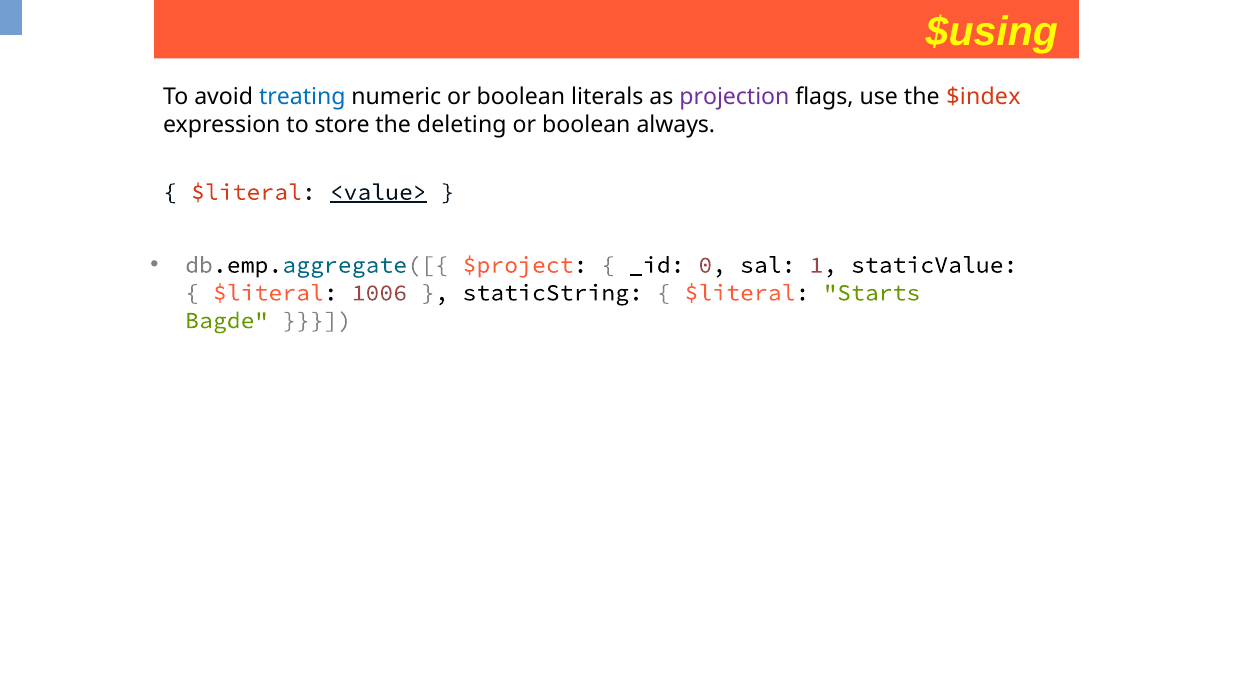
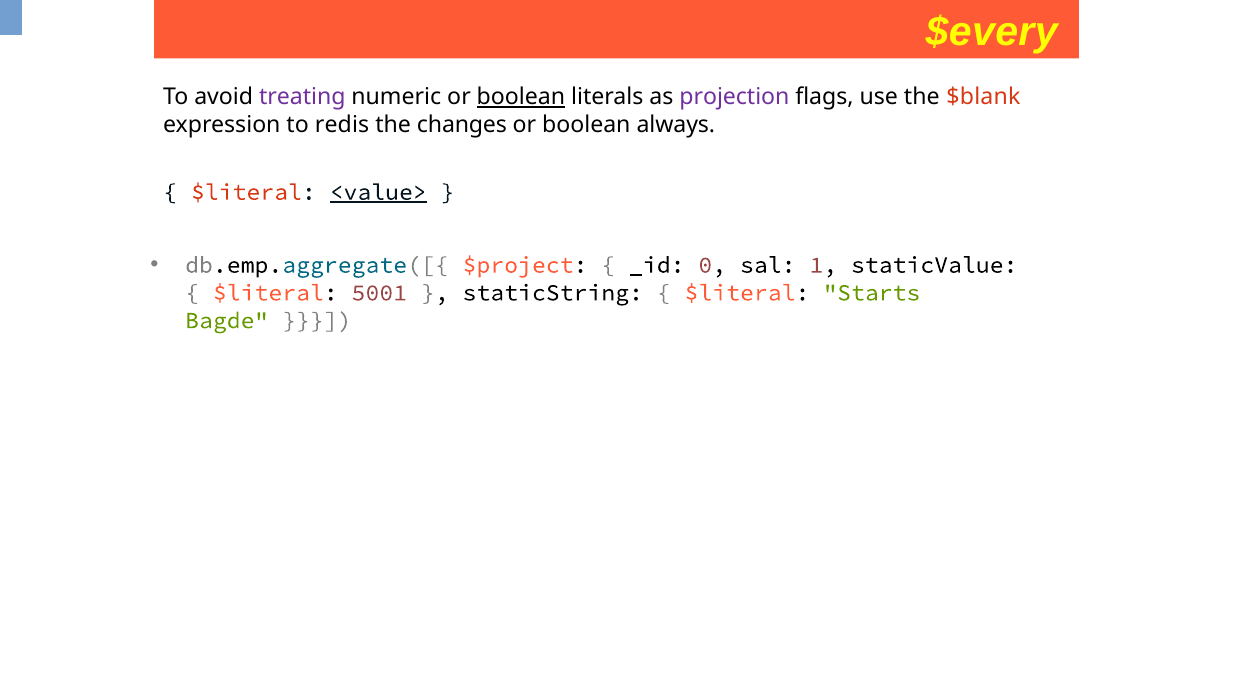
$using: $using -> $every
treating colour: blue -> purple
boolean at (521, 97) underline: none -> present
$index: $index -> $blank
store: store -> redis
deleting: deleting -> changes
1006: 1006 -> 5001
